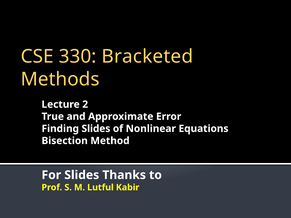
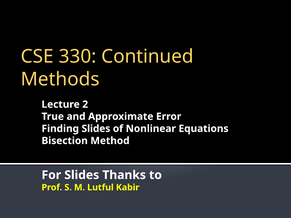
Bracketed: Bracketed -> Continued
